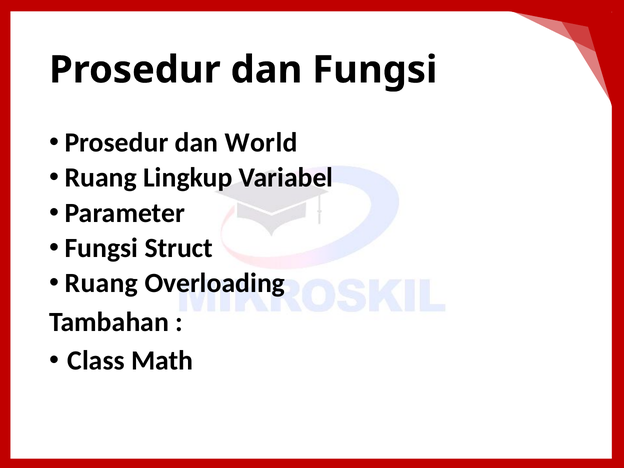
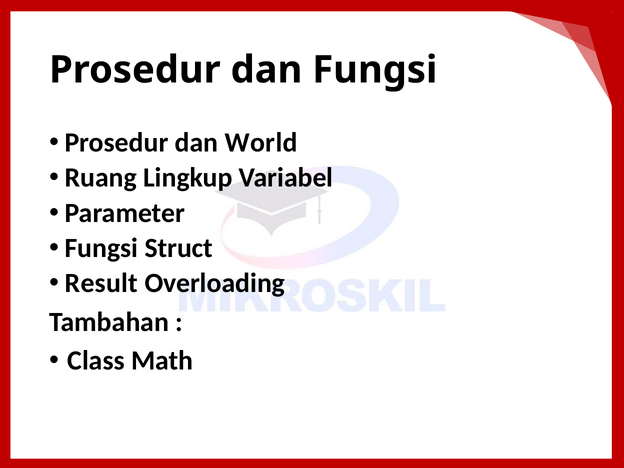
Ruang at (101, 283): Ruang -> Result
